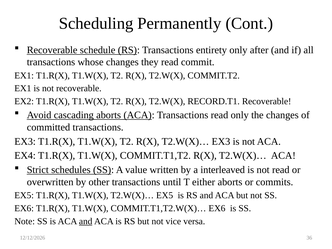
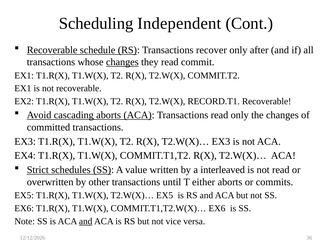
Permanently: Permanently -> Independent
entirety: entirety -> recover
changes at (122, 62) underline: none -> present
